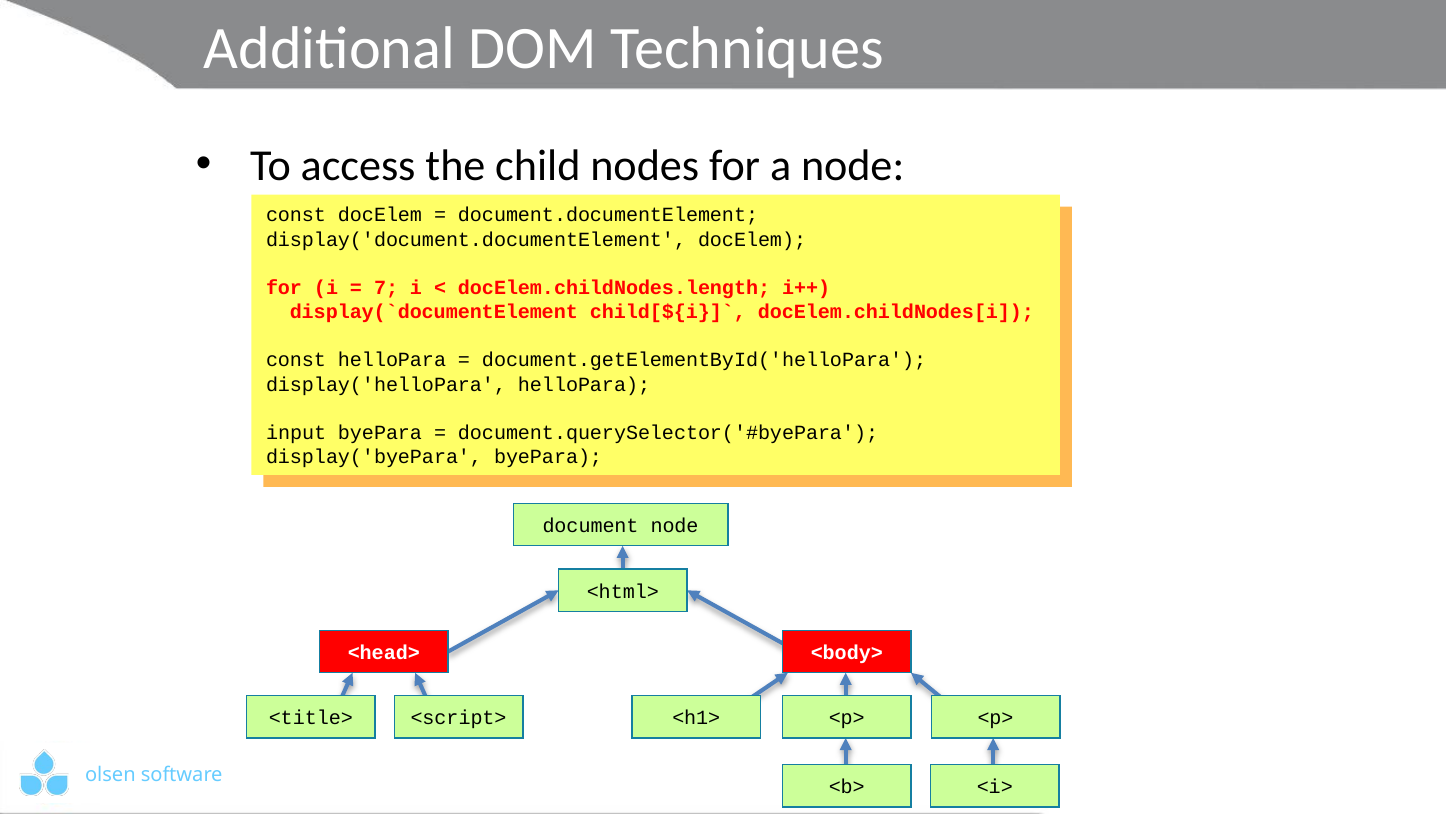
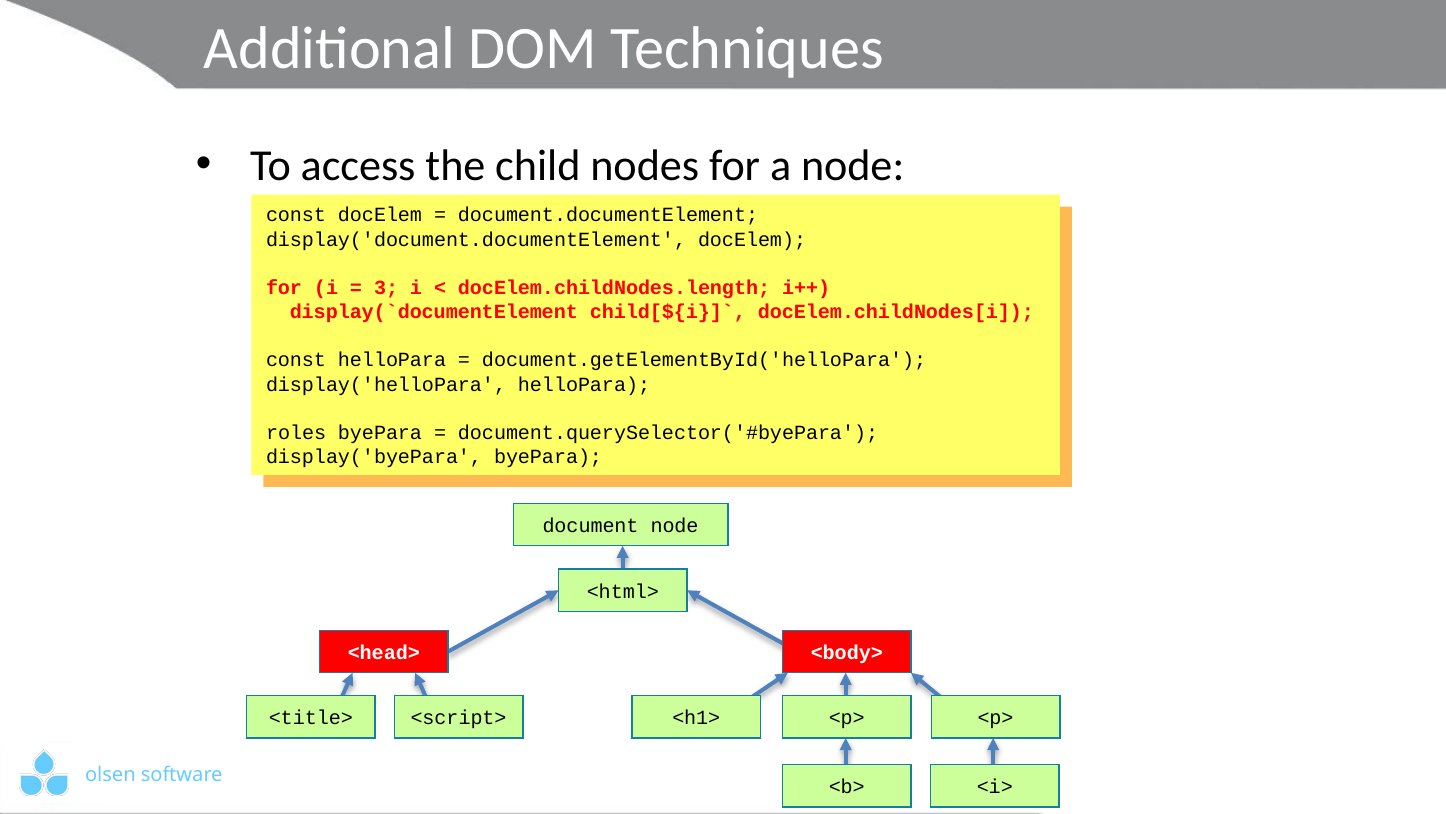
7: 7 -> 3
input: input -> roles
